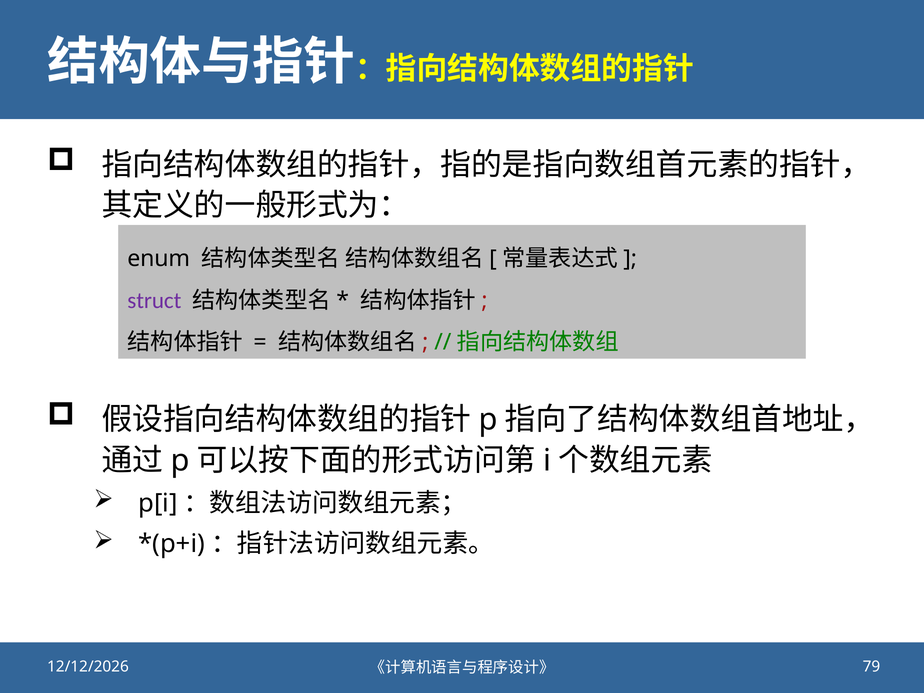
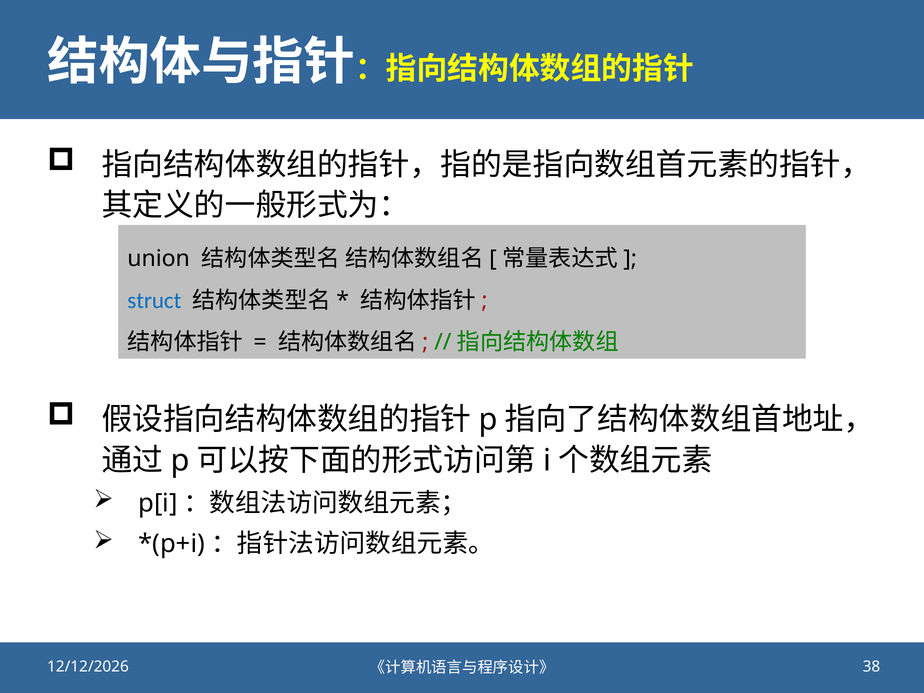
enum: enum -> union
struct colour: purple -> blue
79: 79 -> 38
